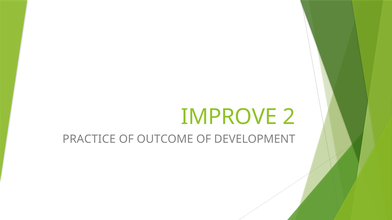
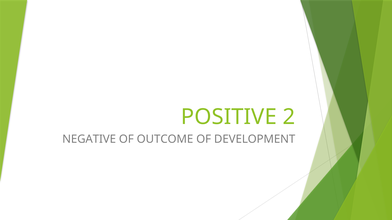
IMPROVE: IMPROVE -> POSITIVE
PRACTICE: PRACTICE -> NEGATIVE
